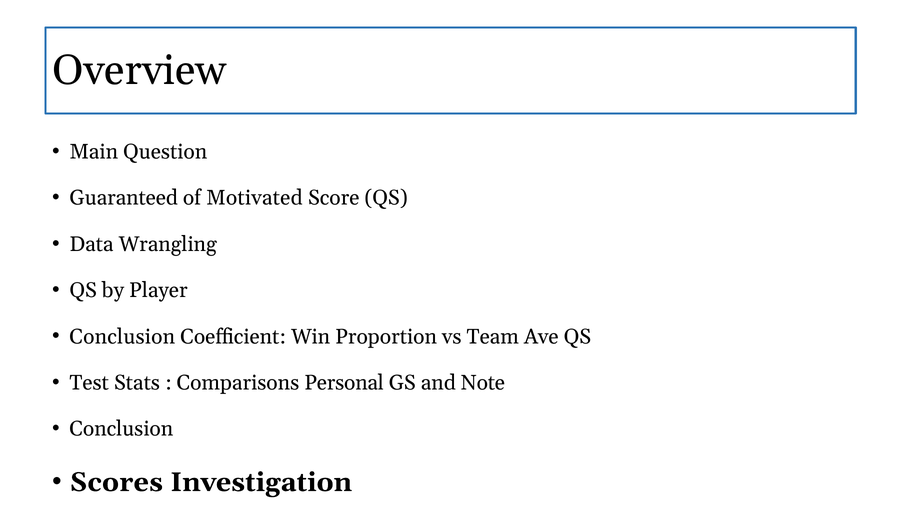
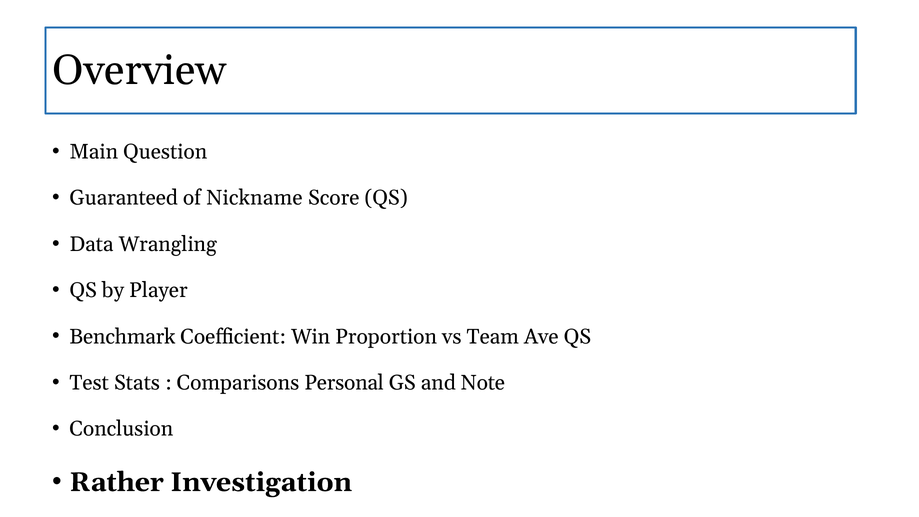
Motivated: Motivated -> Nickname
Conclusion at (122, 337): Conclusion -> Benchmark
Scores: Scores -> Rather
